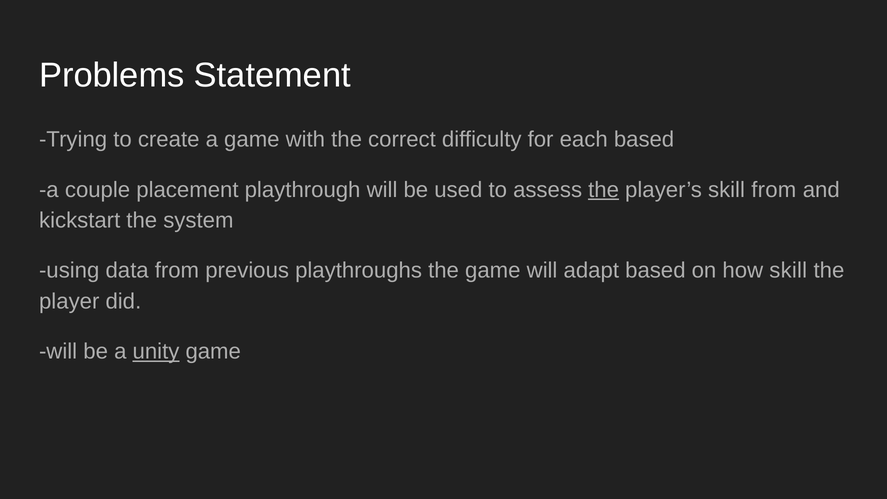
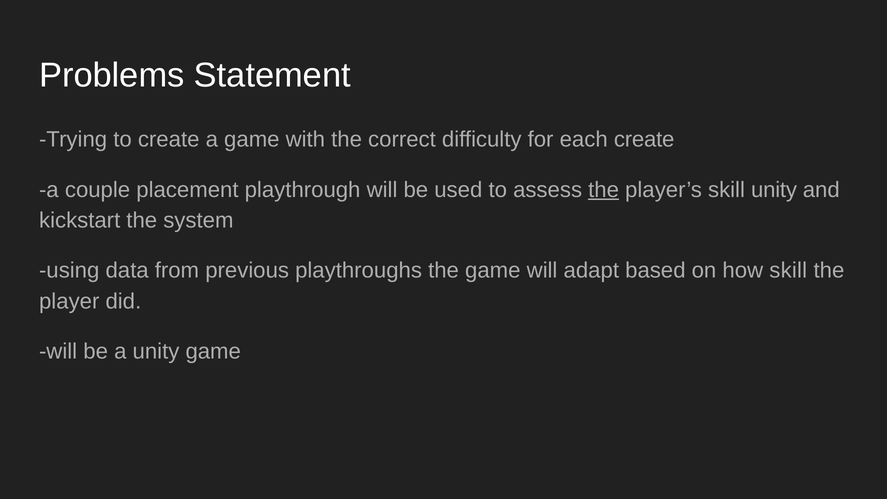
each based: based -> create
skill from: from -> unity
unity at (156, 352) underline: present -> none
